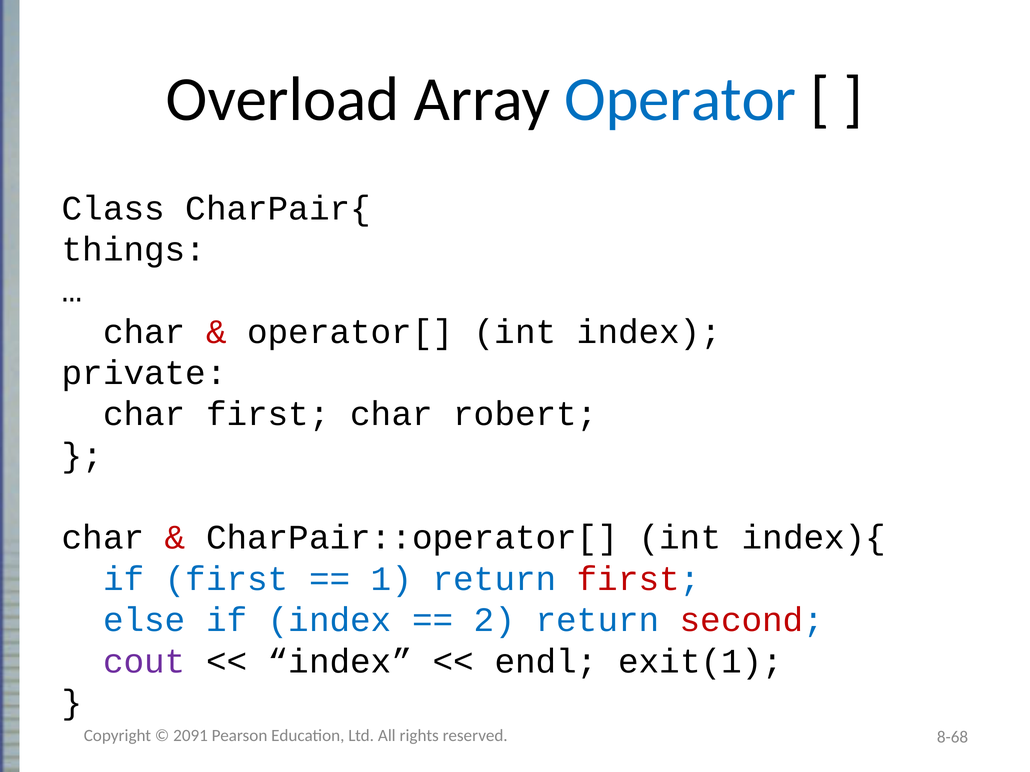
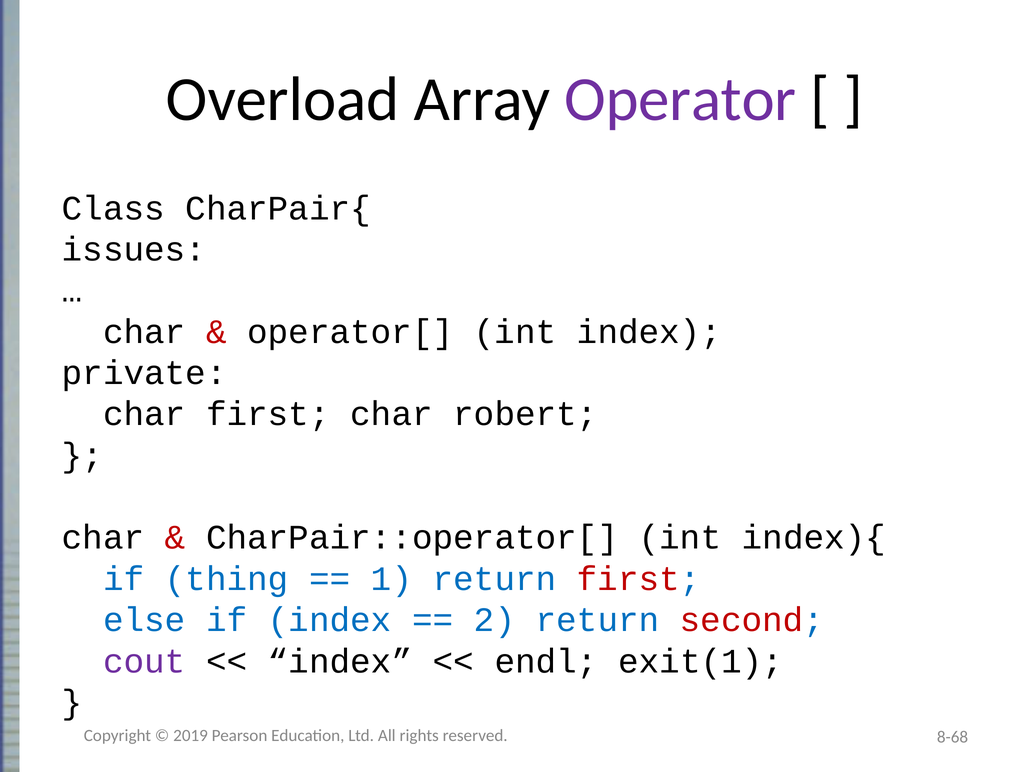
Operator colour: blue -> purple
things: things -> issues
if first: first -> thing
2091: 2091 -> 2019
